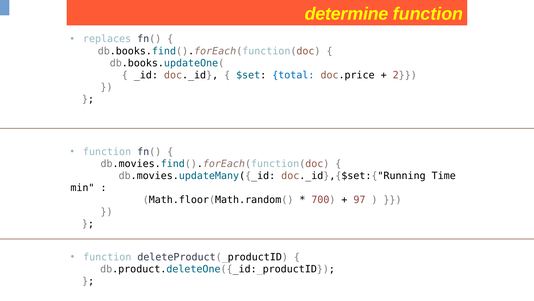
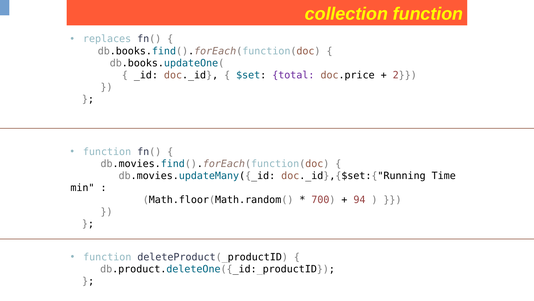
determine: determine -> collection
total colour: blue -> purple
97: 97 -> 94
